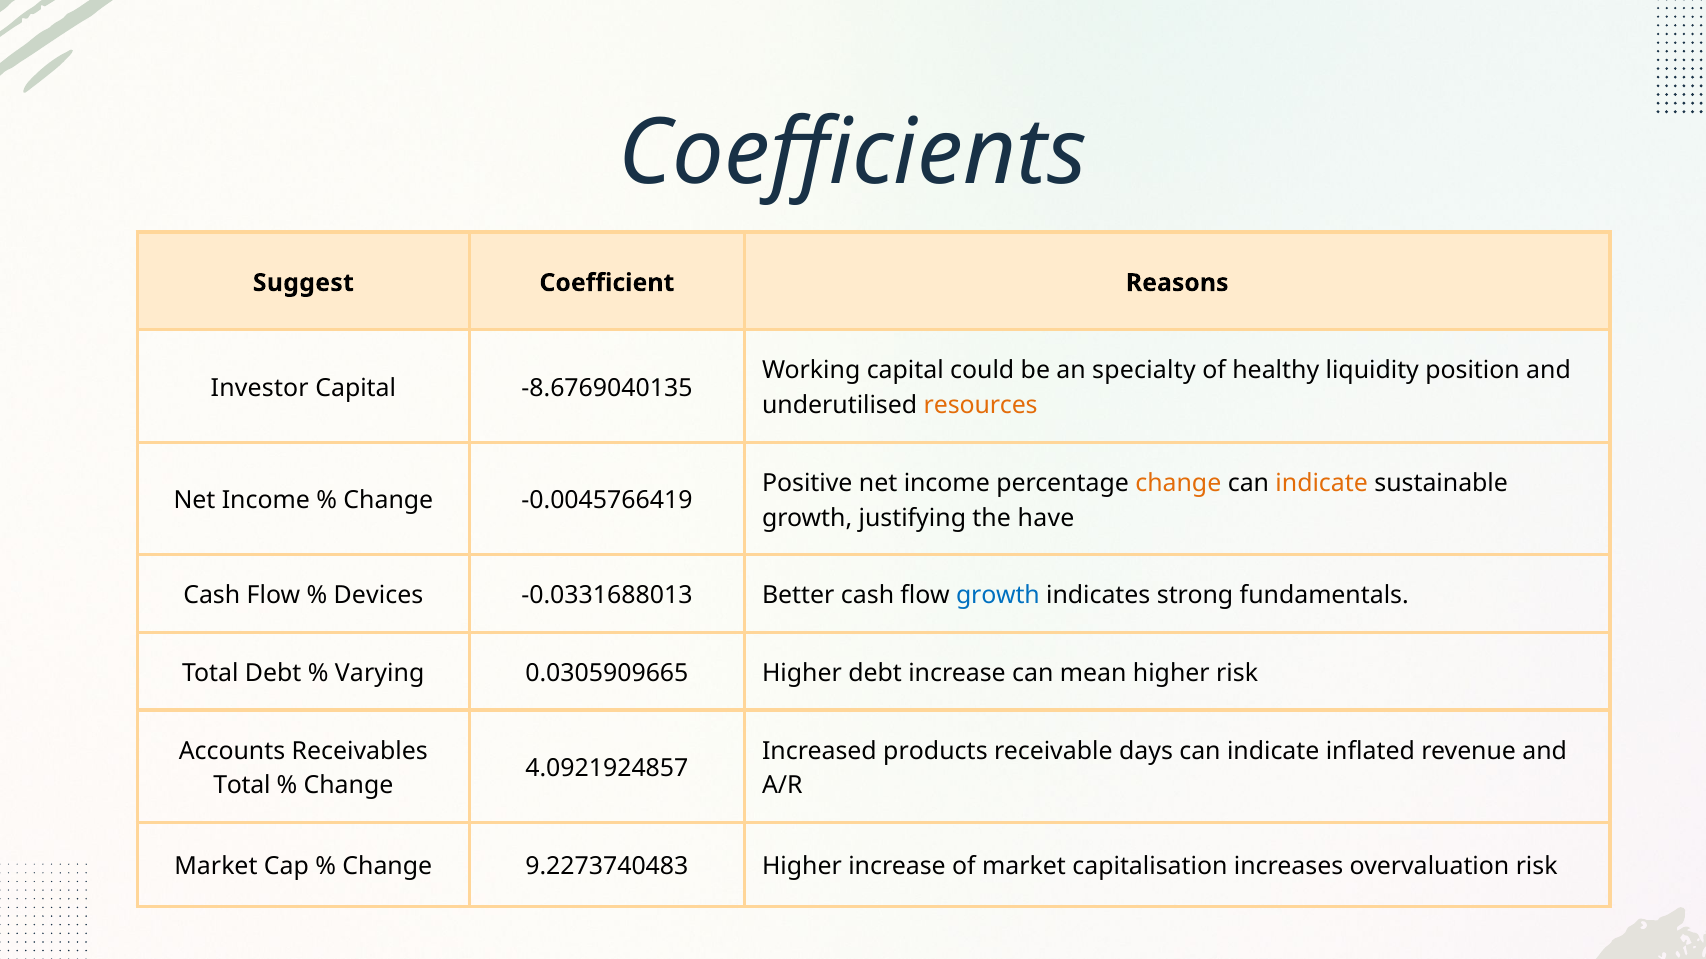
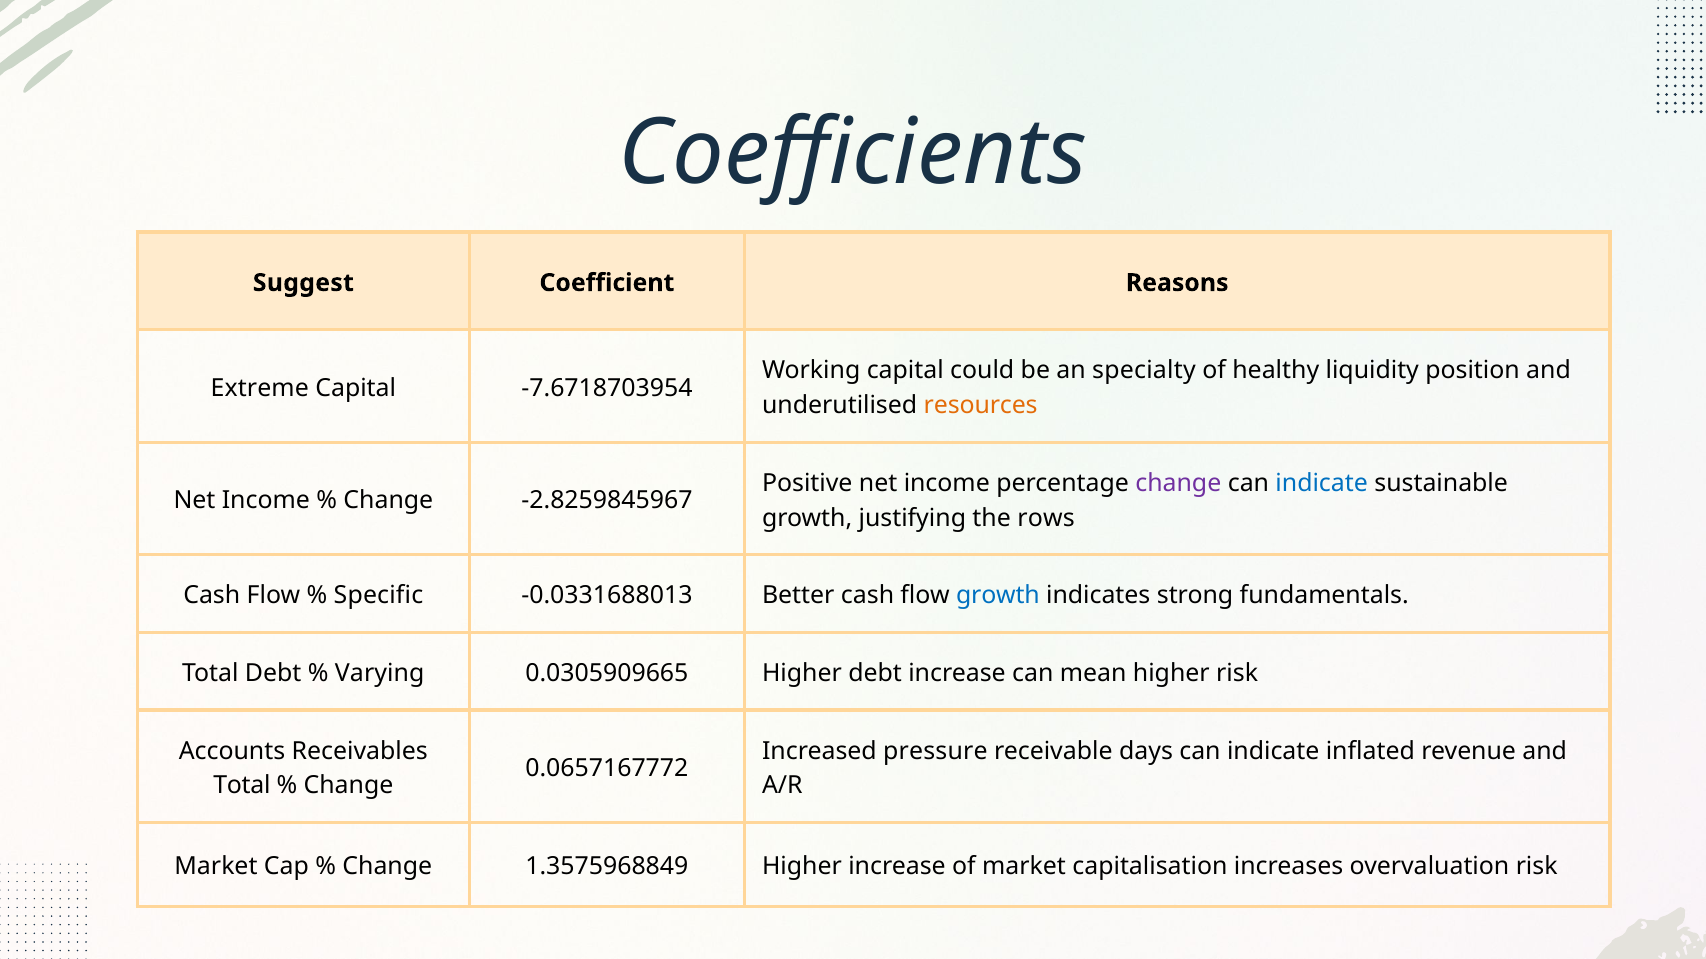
Investor: Investor -> Extreme
-8.6769040135: -8.6769040135 -> -7.6718703954
change at (1178, 483) colour: orange -> purple
indicate at (1322, 483) colour: orange -> blue
-0.0045766419: -0.0045766419 -> -2.8259845967
have: have -> rows
Devices: Devices -> Specific
products: products -> pressure
4.0921924857: 4.0921924857 -> 0.0657167772
9.2273740483: 9.2273740483 -> 1.3575968849
